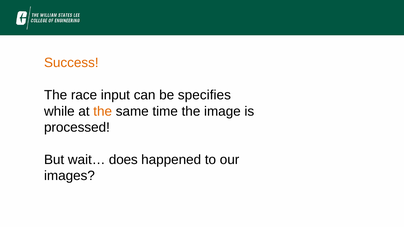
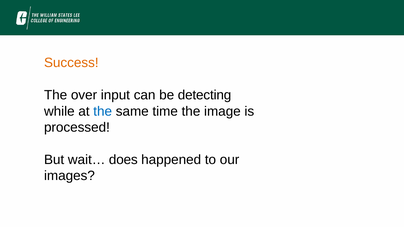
race: race -> over
specifies: specifies -> detecting
the at (103, 111) colour: orange -> blue
